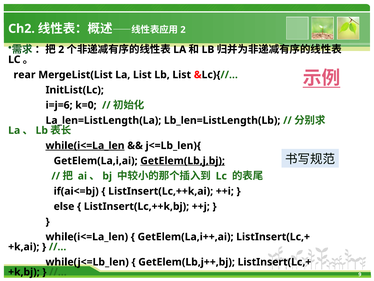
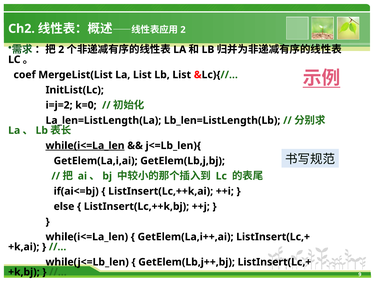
rear: rear -> coef
i=j=6: i=j=6 -> i=j=2
GetElem(Lb,j,bj underline: present -> none
